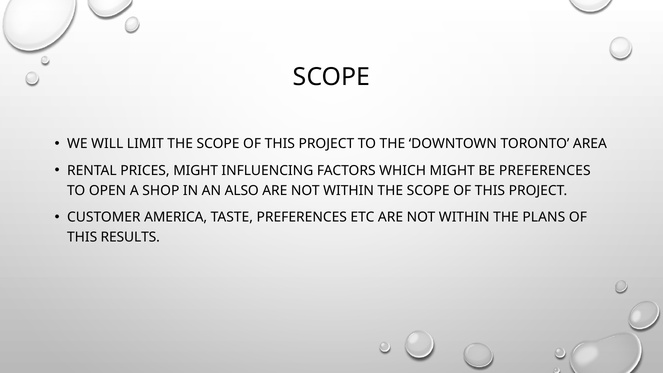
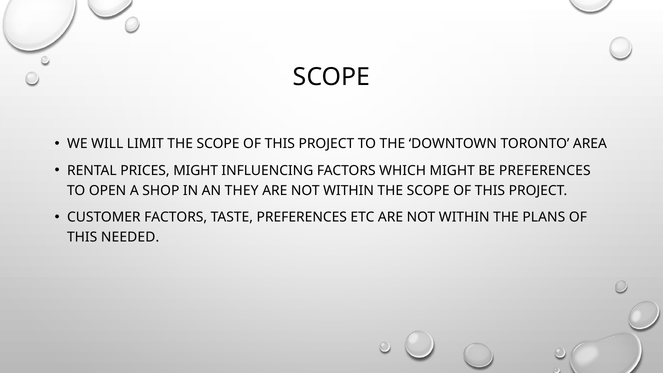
ALSO: ALSO -> THEY
CUSTOMER AMERICA: AMERICA -> FACTORS
RESULTS: RESULTS -> NEEDED
